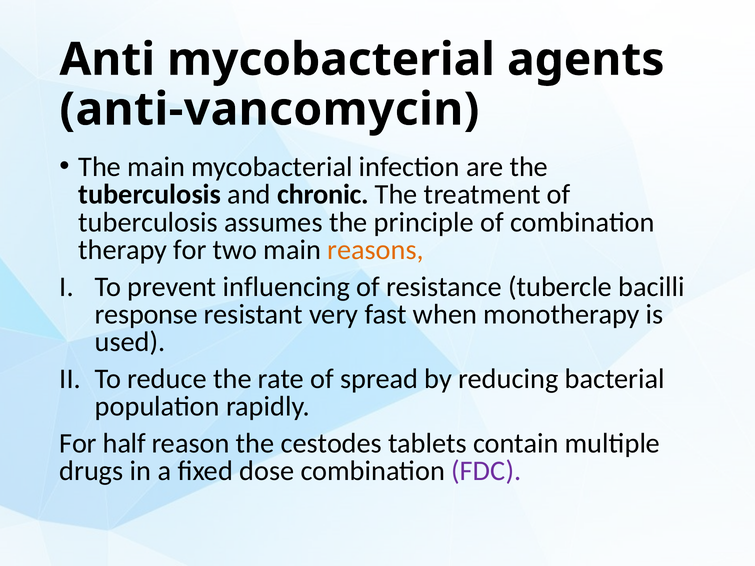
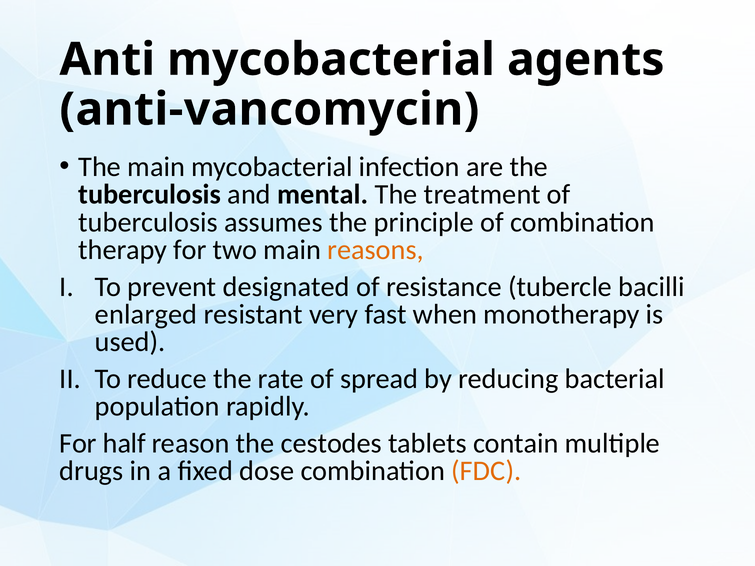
chronic: chronic -> mental
influencing: influencing -> designated
response: response -> enlarged
FDC colour: purple -> orange
